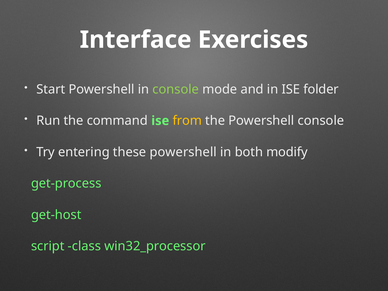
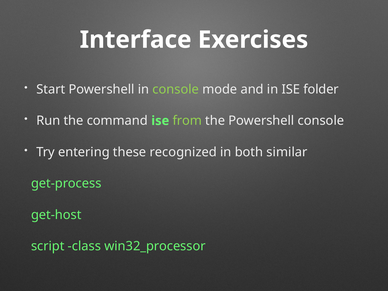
from colour: yellow -> light green
these powershell: powershell -> recognized
modify: modify -> similar
